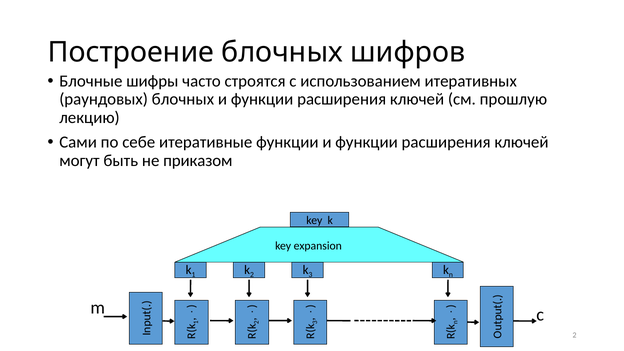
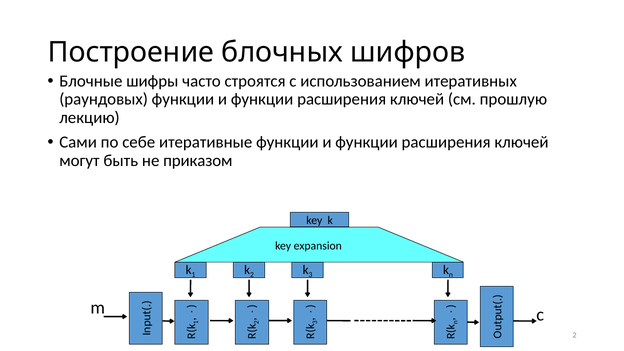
раундовых блочных: блочных -> функции
